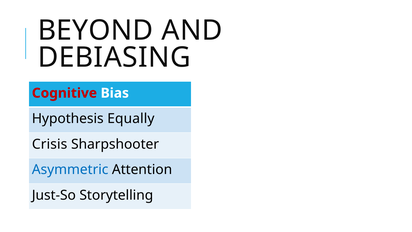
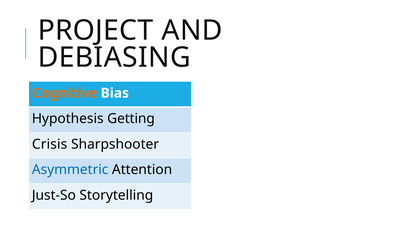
BEYOND: BEYOND -> PROJECT
Cognitive colour: red -> orange
Equally: Equally -> Getting
